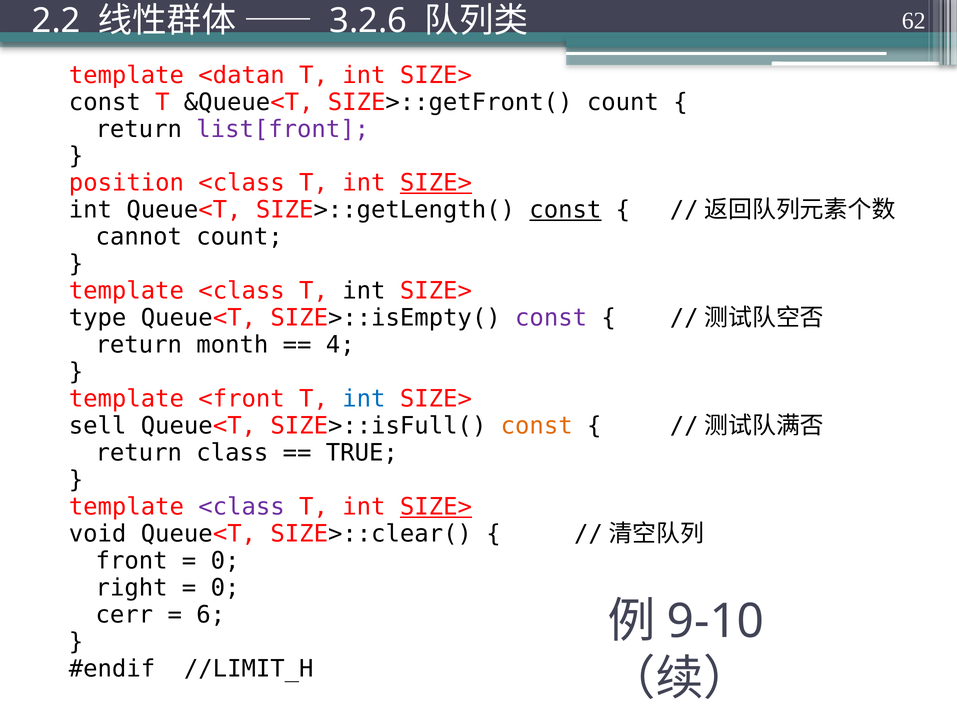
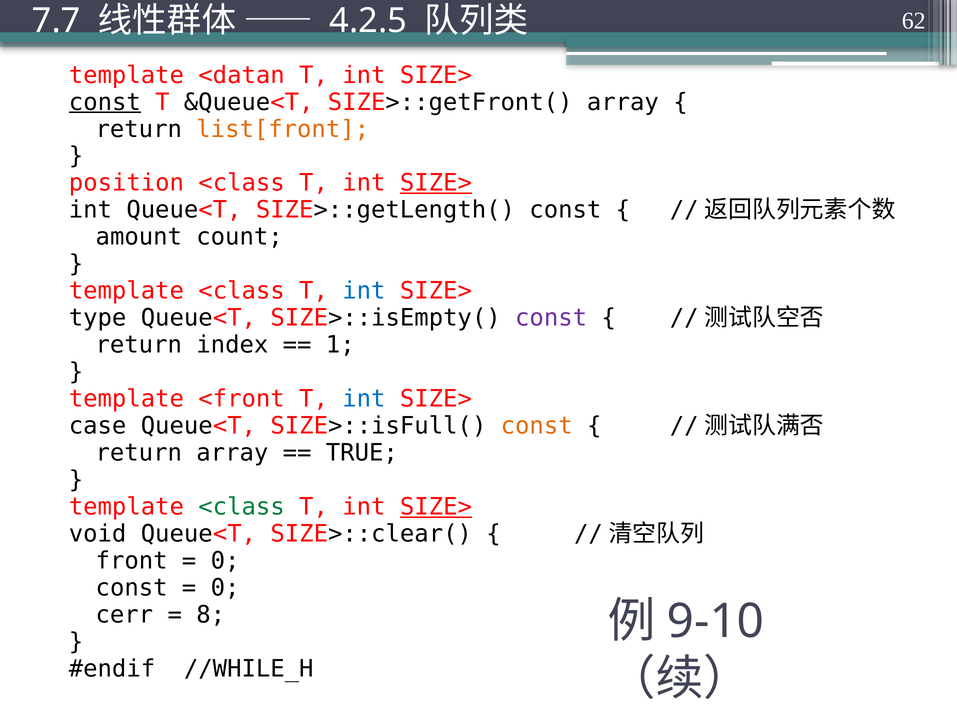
2.2: 2.2 -> 7.7
3.2.6: 3.2.6 -> 4.2.5
const at (105, 102) underline: none -> present
SIZE>::getFront( count: count -> array
list[front colour: purple -> orange
const at (565, 210) underline: present -> none
cannot: cannot -> amount
int at (364, 291) colour: black -> blue
month: month -> index
4: 4 -> 1
sell: sell -> case
return class: class -> array
<class at (242, 507) colour: purple -> green
right at (132, 588): right -> const
6: 6 -> 8
//LIMIT_H: //LIMIT_H -> //WHILE_H
